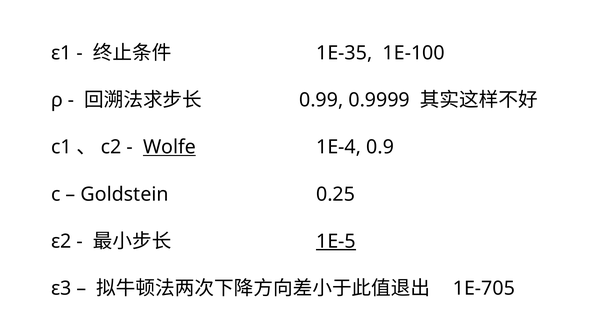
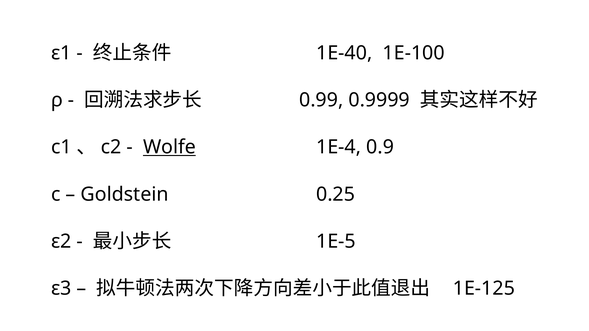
1E-35: 1E-35 -> 1E-40
1E-5 underline: present -> none
1E-705: 1E-705 -> 1E-125
